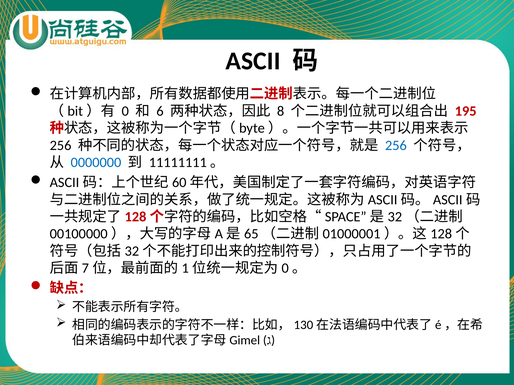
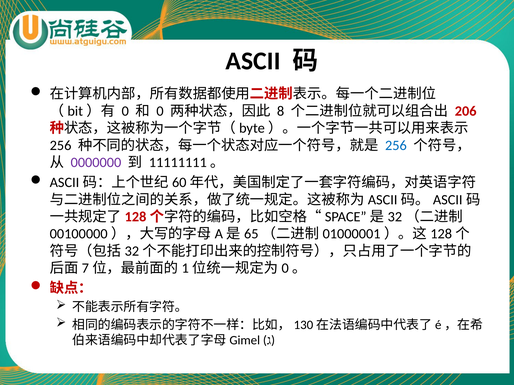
6 at (160, 111): 6 -> 0
195: 195 -> 206
0000000 colour: blue -> purple
